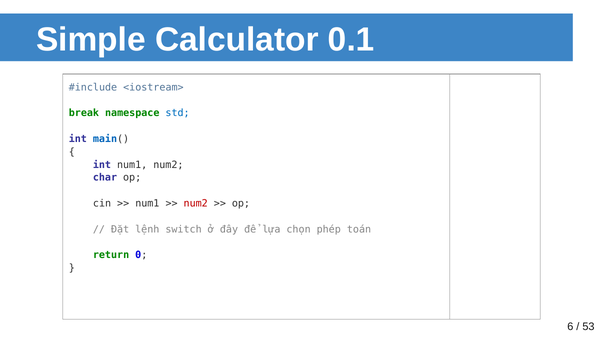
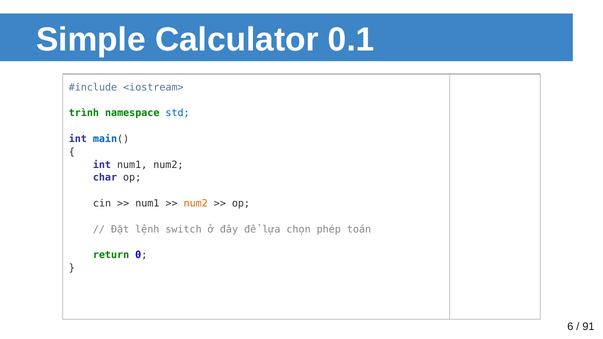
break: break -> trình
num2 at (196, 204) colour: red -> orange
53: 53 -> 91
